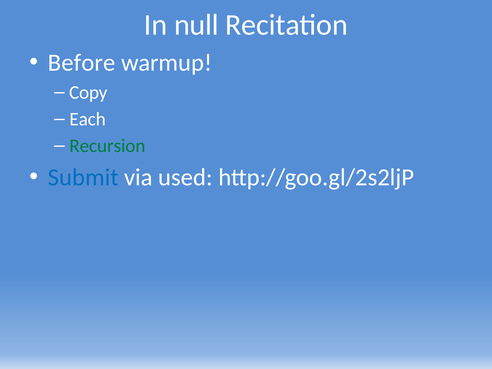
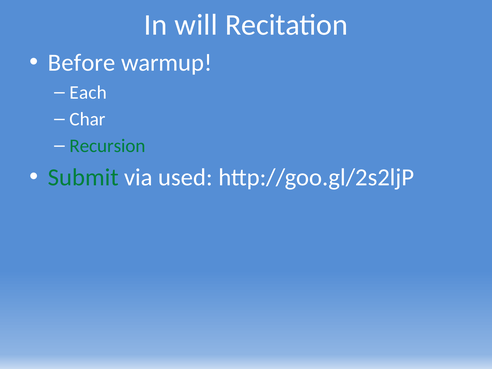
null: null -> will
Copy: Copy -> Each
Each: Each -> Char
Submit colour: blue -> green
